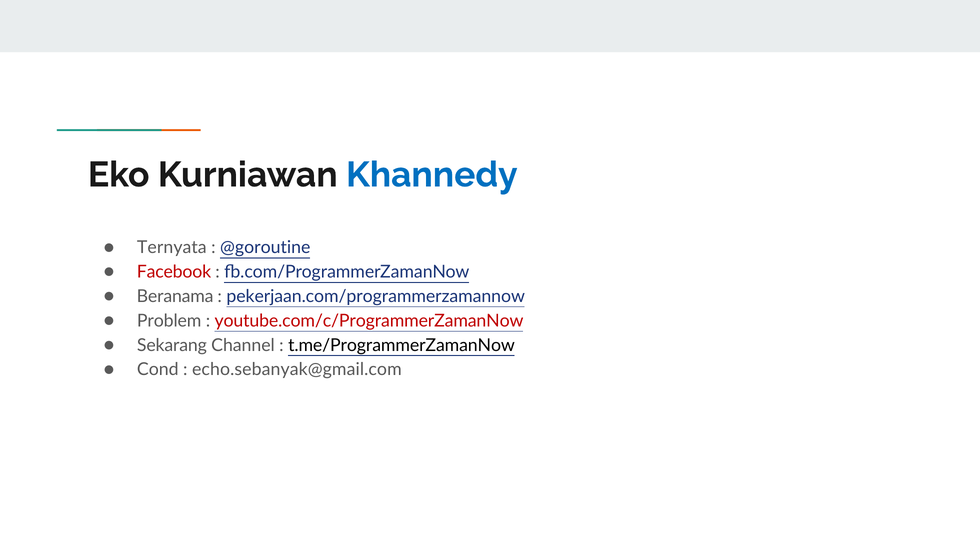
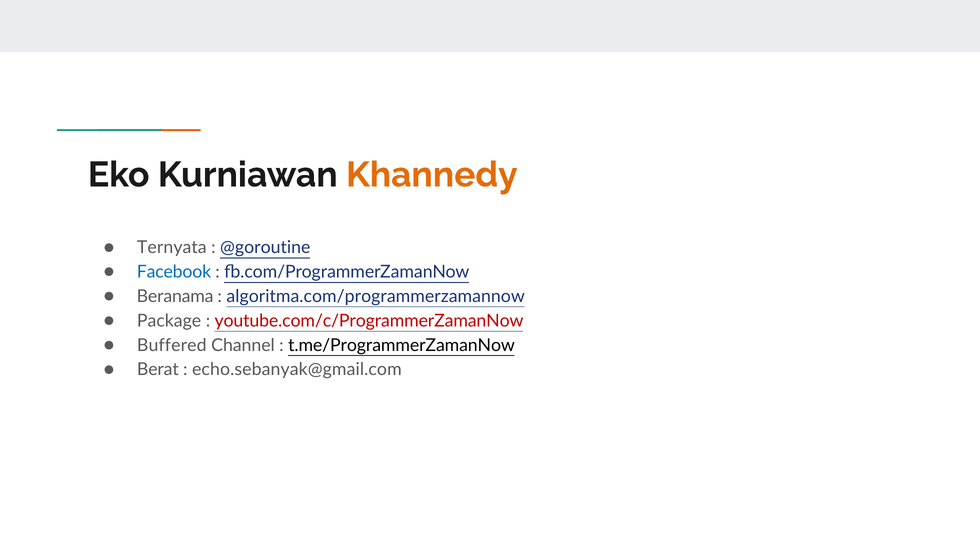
Khannedy colour: blue -> orange
Facebook colour: red -> blue
pekerjaan.com/programmerzamannow: pekerjaan.com/programmerzamannow -> algoritma.com/programmerzamannow
Problem: Problem -> Package
Sekarang: Sekarang -> Buffered
Cond: Cond -> Berat
